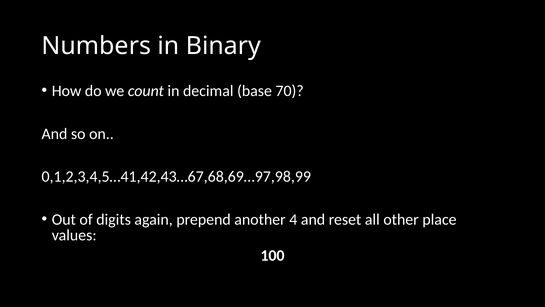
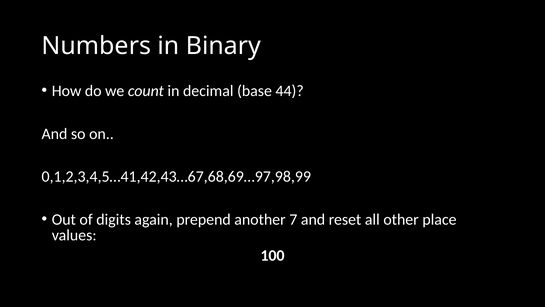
70: 70 -> 44
4: 4 -> 7
